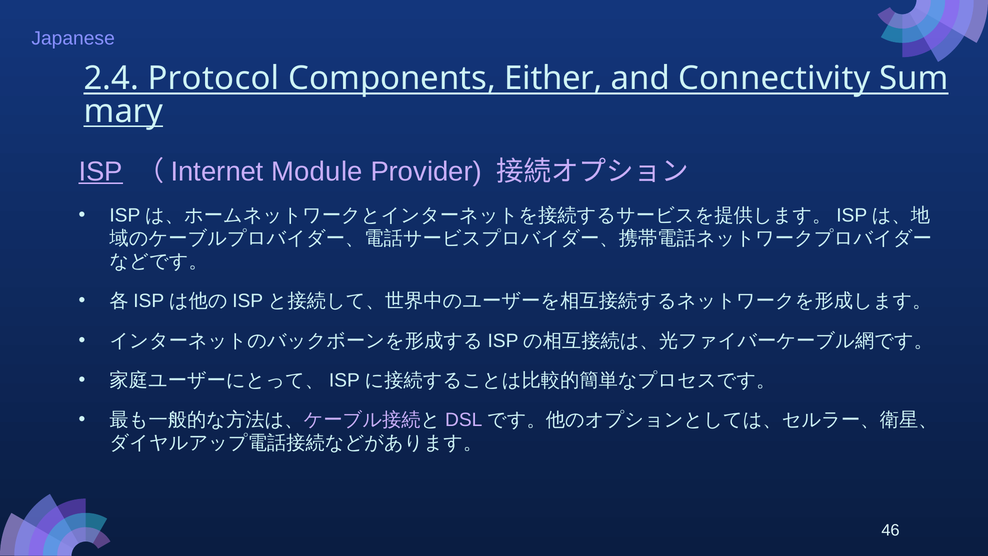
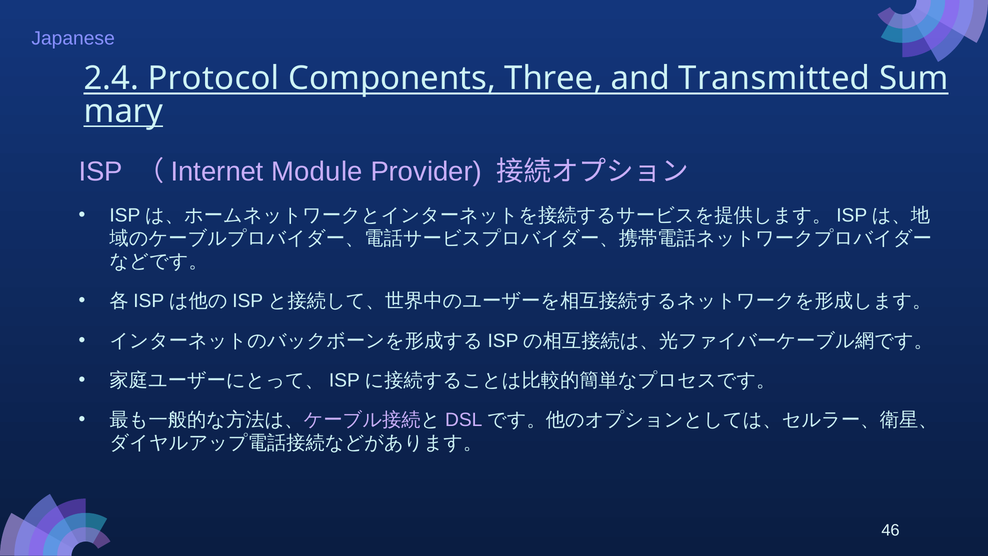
Either: Either -> Three
Connectivity: Connectivity -> Transmitted
ISP underline: present -> none
